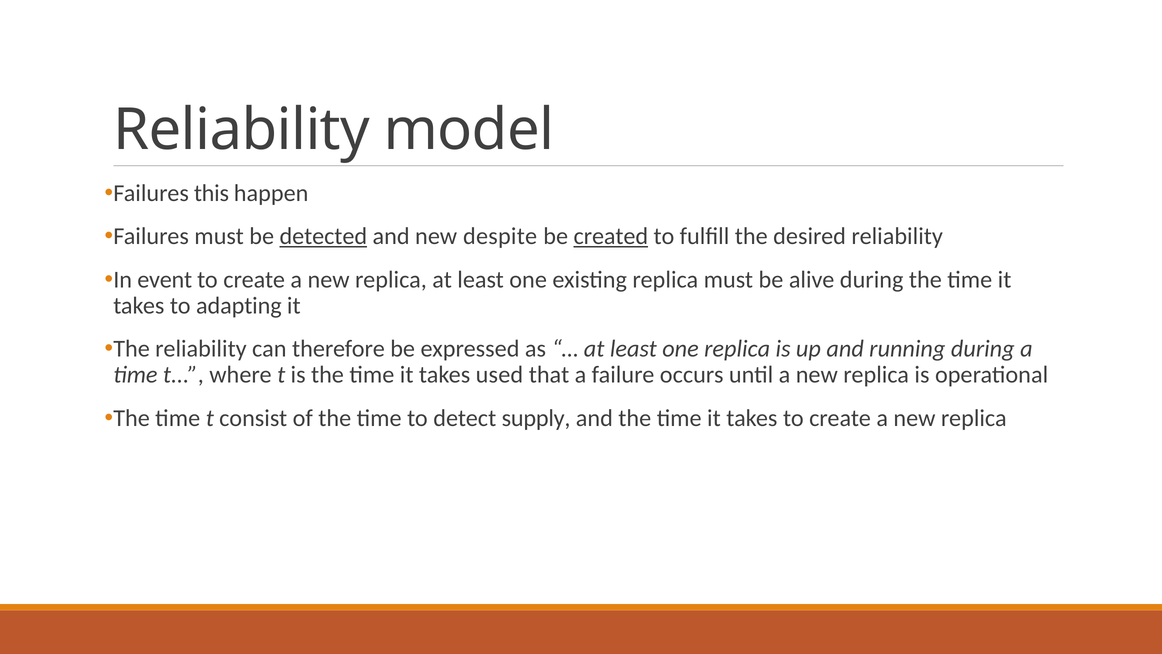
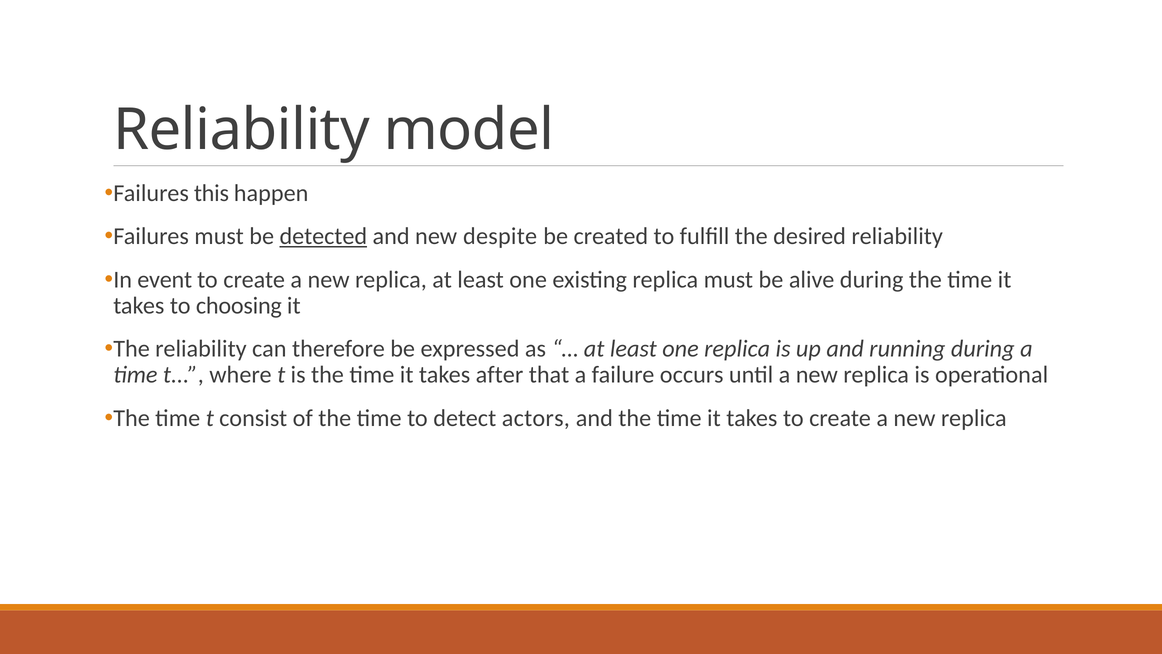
created underline: present -> none
adapting: adapting -> choosing
used: used -> after
supply: supply -> actors
